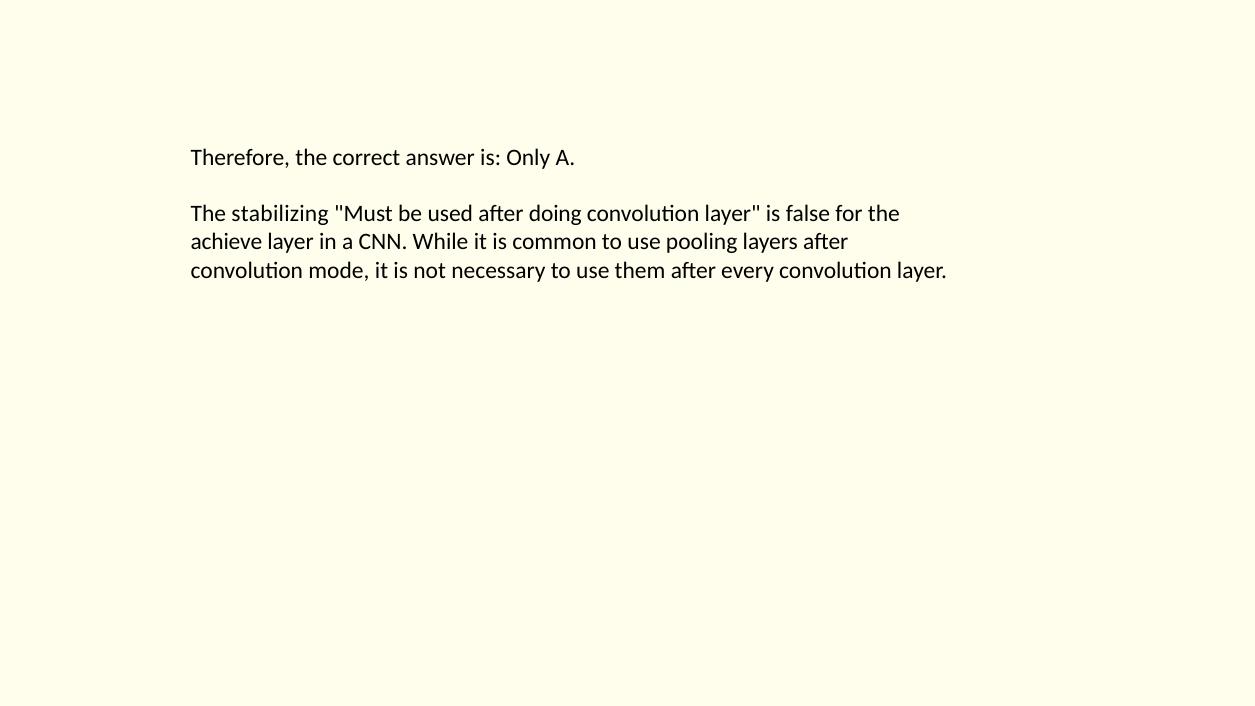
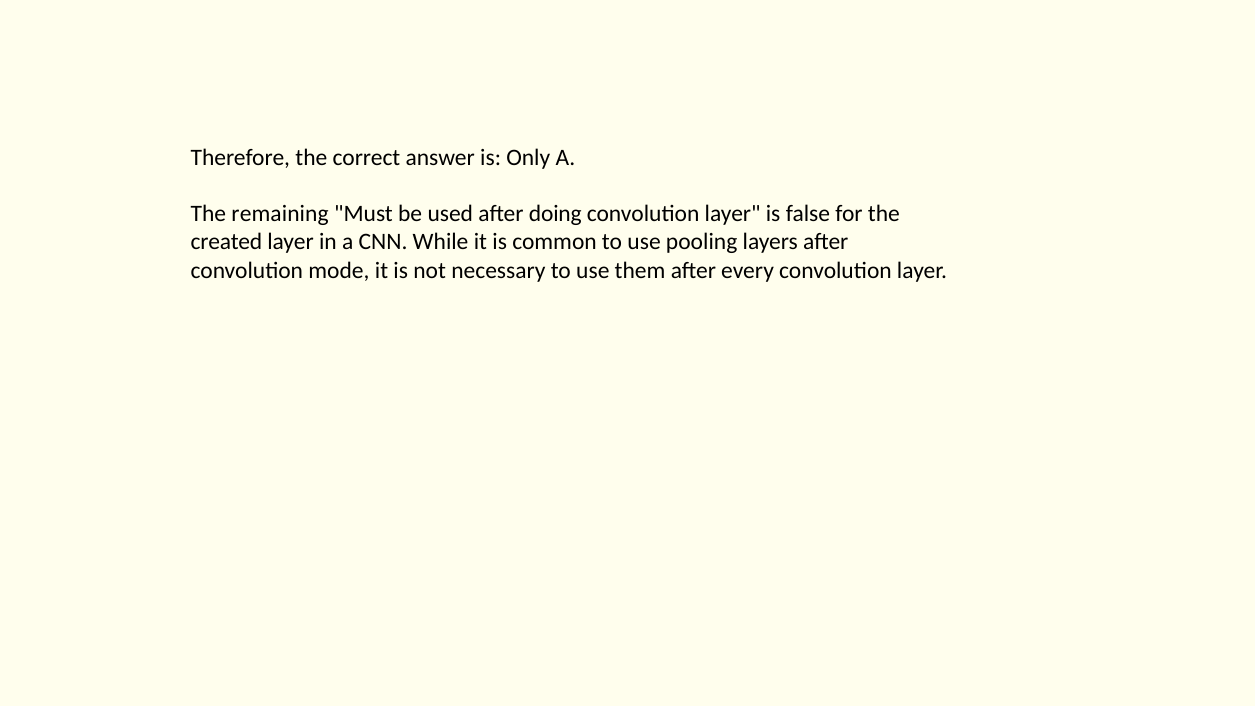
stabilizing: stabilizing -> remaining
achieve: achieve -> created
